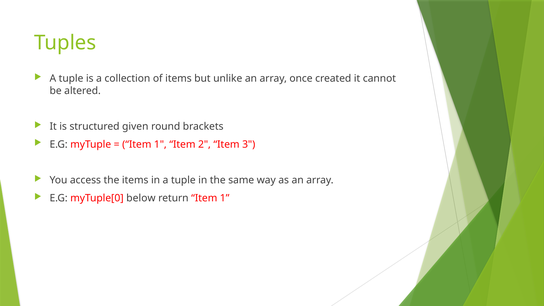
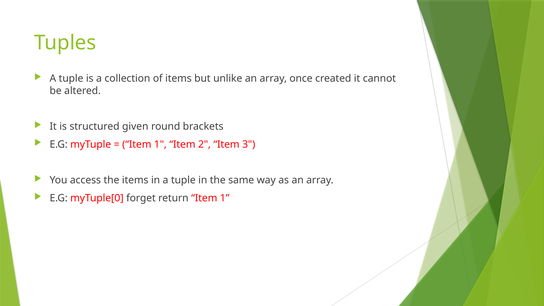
below: below -> forget
